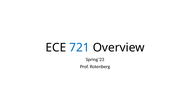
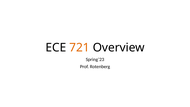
721 colour: blue -> orange
